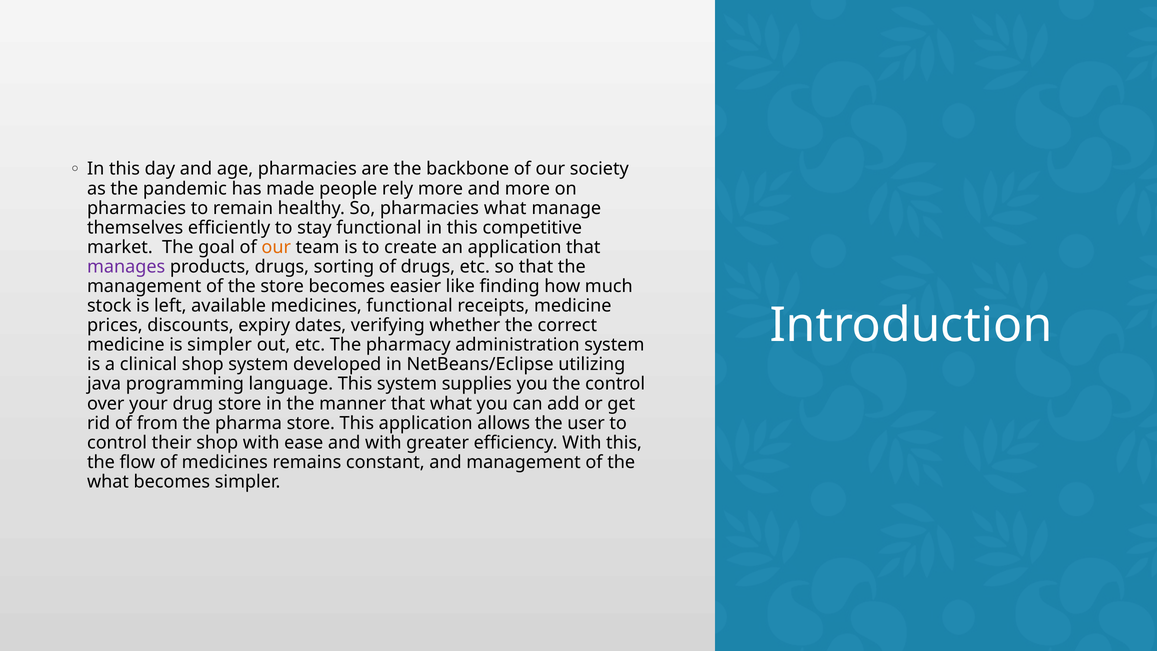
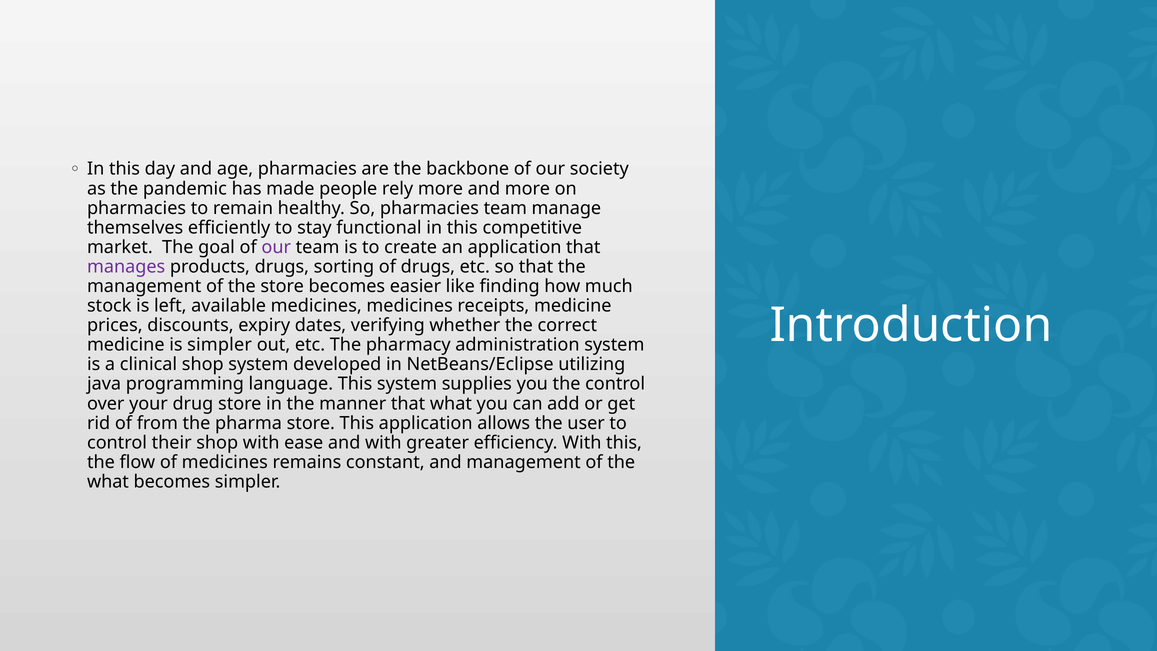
pharmacies what: what -> team
our at (276, 247) colour: orange -> purple
medicines functional: functional -> medicines
